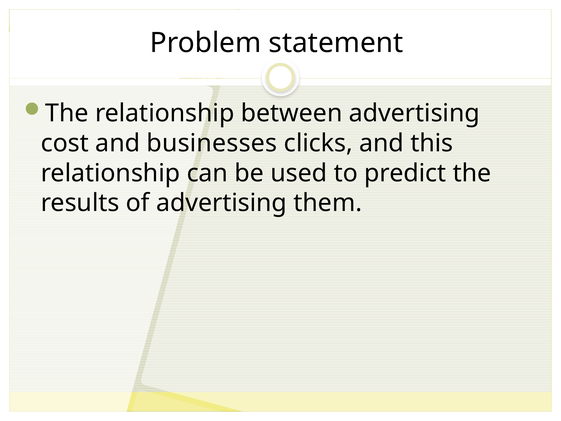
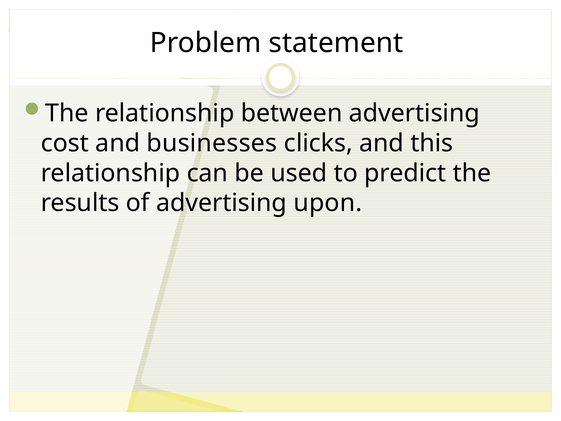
them: them -> upon
